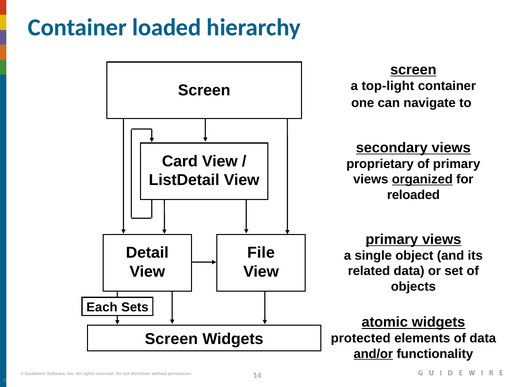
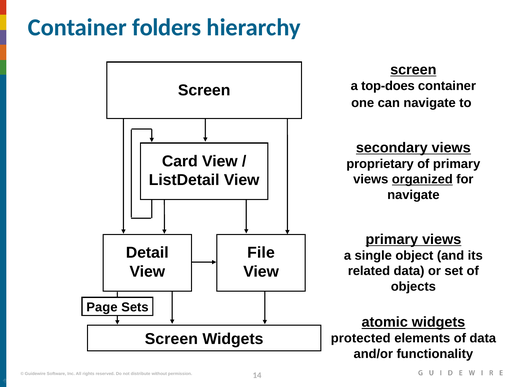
loaded: loaded -> folders
top-light: top-light -> top-does
reloaded at (413, 195): reloaded -> navigate
Each: Each -> Page
and/or underline: present -> none
